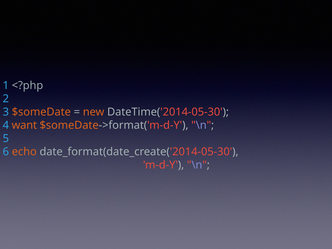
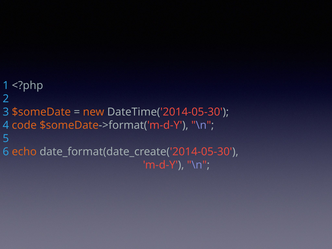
want: want -> code
